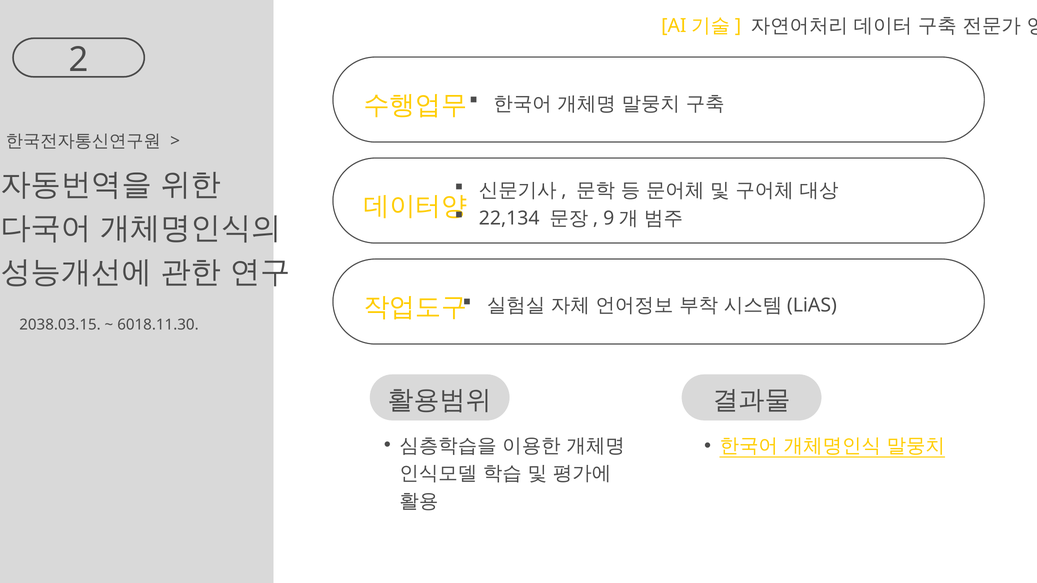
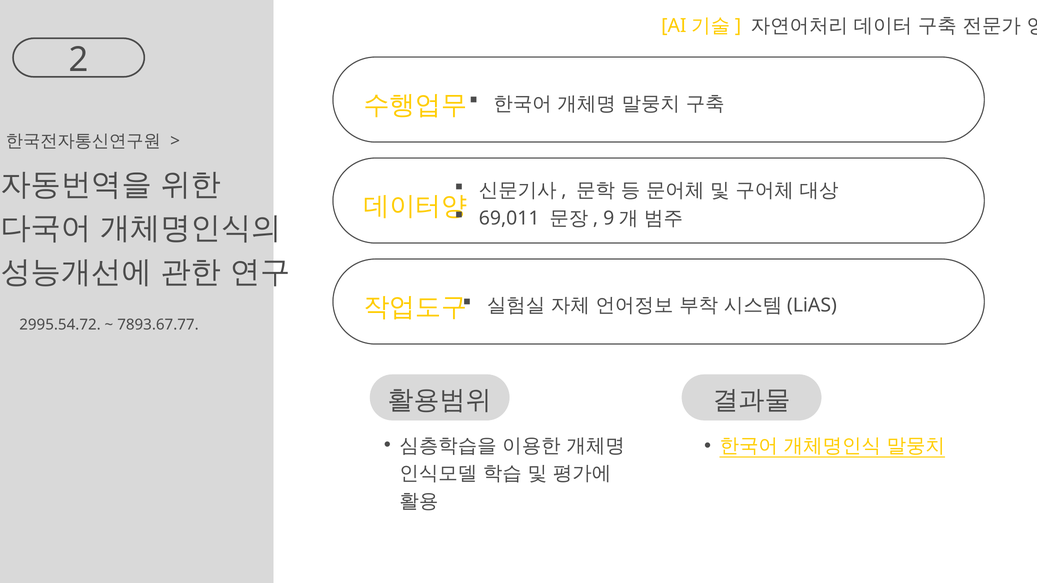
22,134: 22,134 -> 69,011
2038.03.15: 2038.03.15 -> 2995.54.72
6018.11.30: 6018.11.30 -> 7893.67.77
